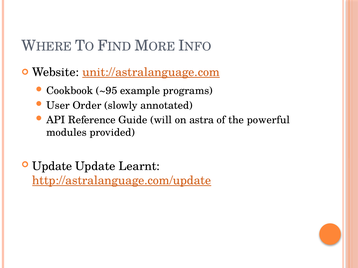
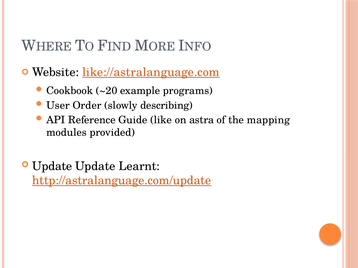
unit://astralanguage.com: unit://astralanguage.com -> like://astralanguage.com
~95: ~95 -> ~20
annotated: annotated -> describing
will: will -> like
powerful: powerful -> mapping
